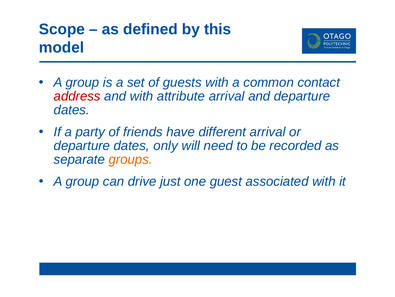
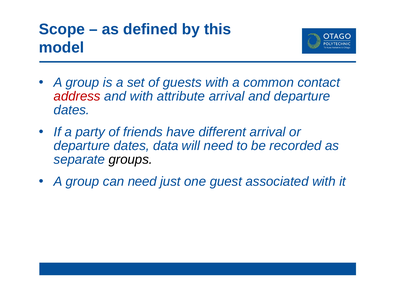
only: only -> data
groups colour: orange -> black
can drive: drive -> need
